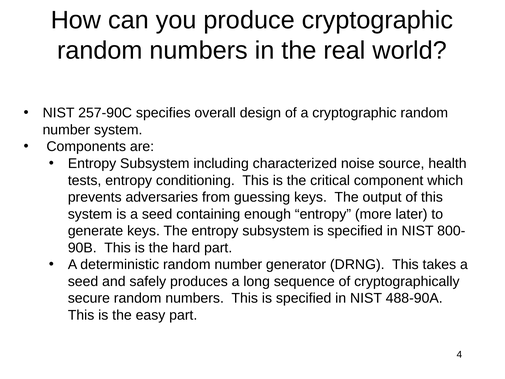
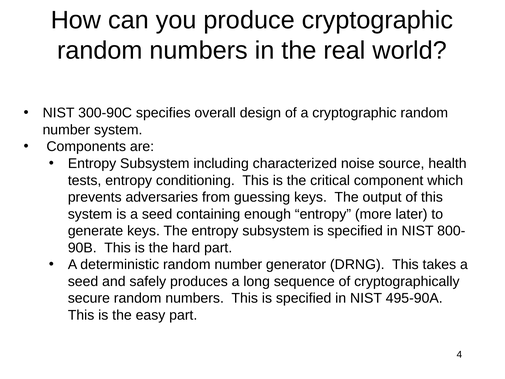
257-90C: 257-90C -> 300-90C
488-90A: 488-90A -> 495-90A
